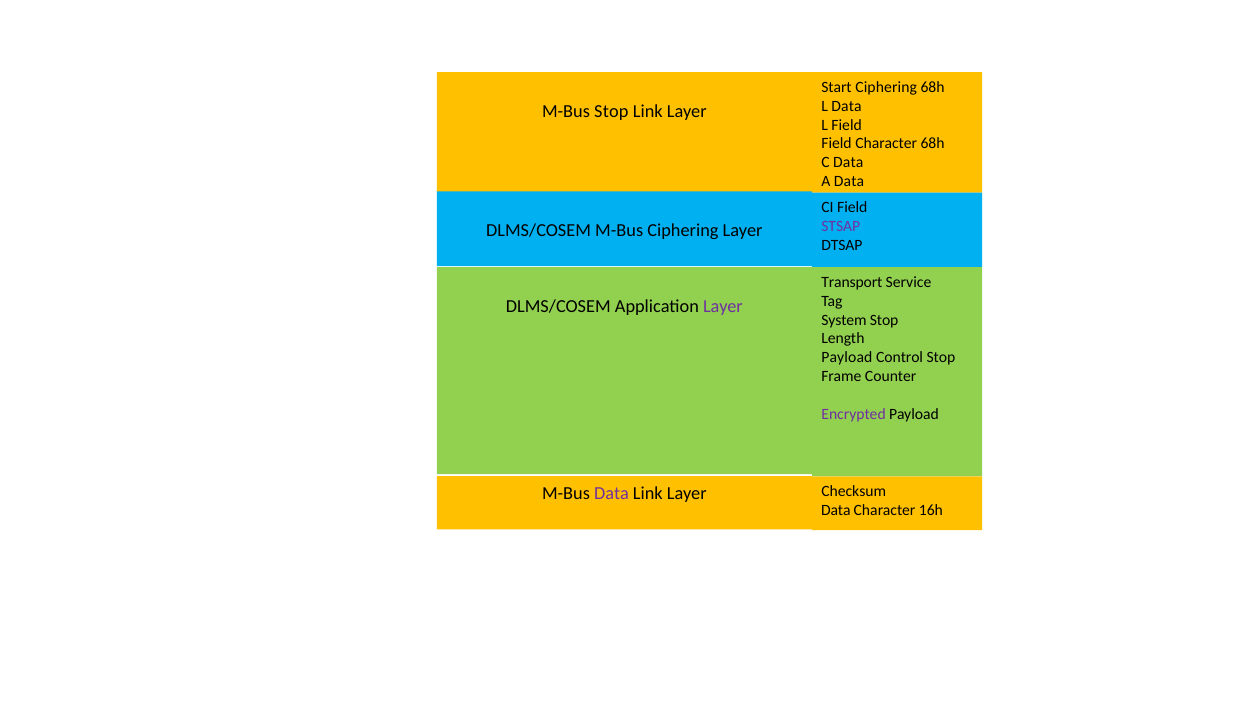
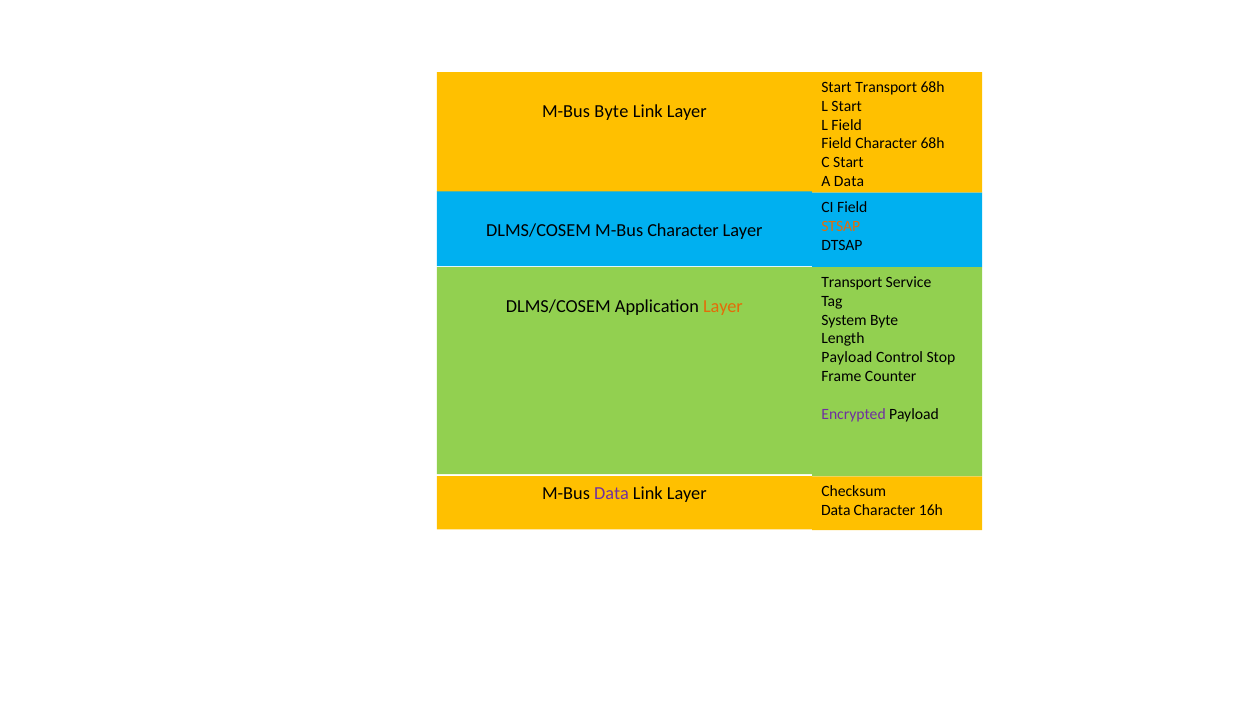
Start Ciphering: Ciphering -> Transport
L Data: Data -> Start
M-Bus Stop: Stop -> Byte
C Data: Data -> Start
STSAP colour: purple -> orange
M-Bus Ciphering: Ciphering -> Character
Layer at (723, 306) colour: purple -> orange
System Stop: Stop -> Byte
